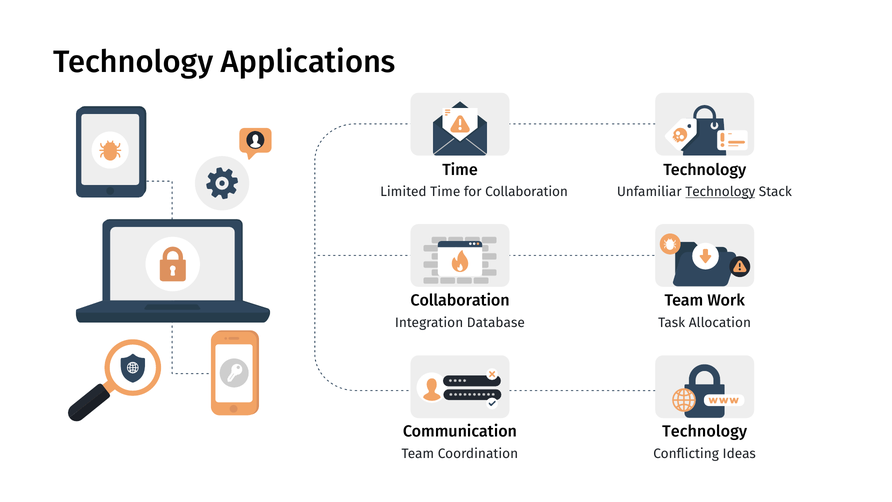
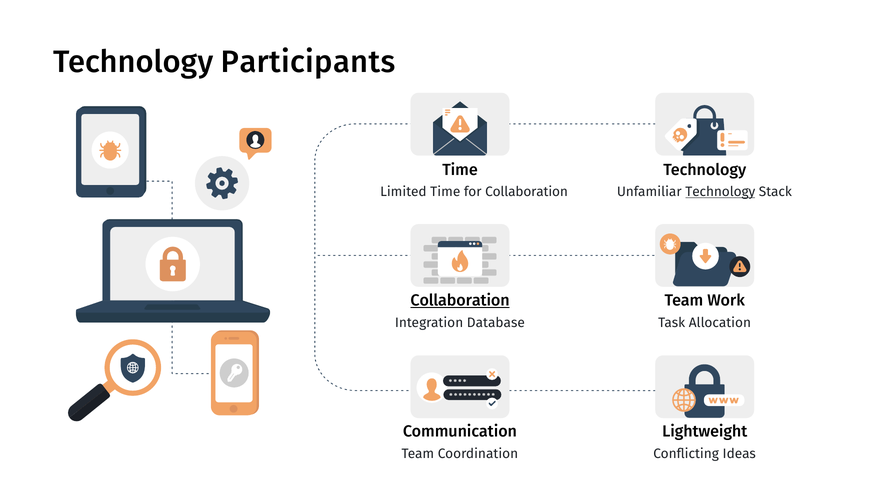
Applications: Applications -> Participants
Collaboration at (460, 301) underline: none -> present
Technology at (705, 431): Technology -> Lightweight
